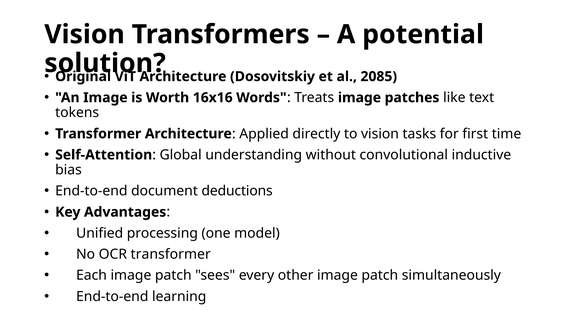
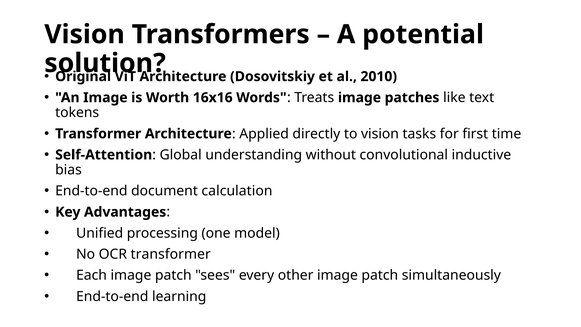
2085: 2085 -> 2010
deductions: deductions -> calculation
